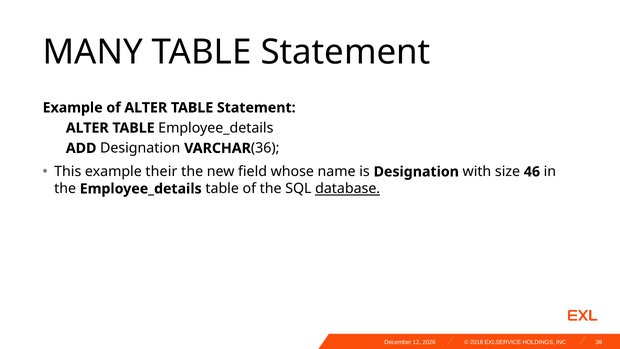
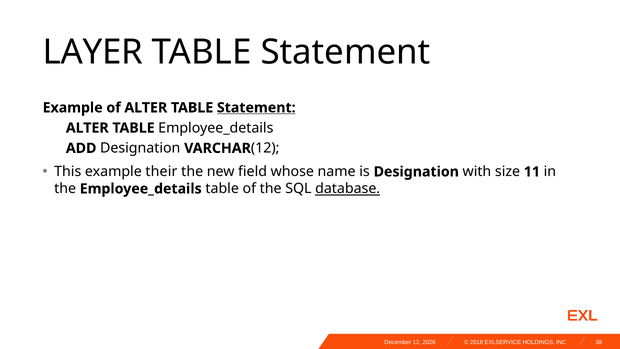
MANY: MANY -> LAYER
Statement at (256, 108) underline: none -> present
36 at (265, 148): 36 -> 12
46: 46 -> 11
